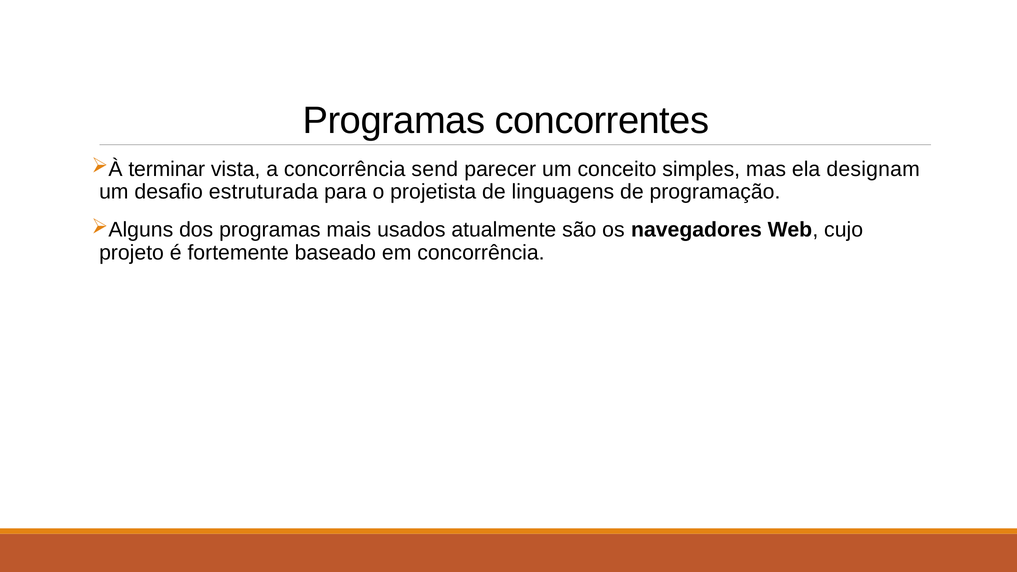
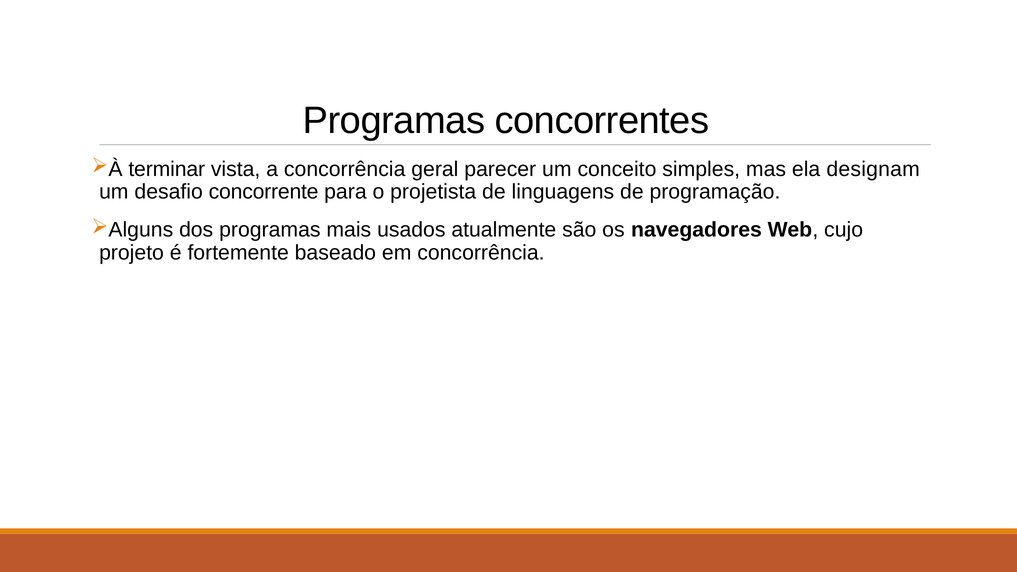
send: send -> geral
estruturada: estruturada -> concorrente
